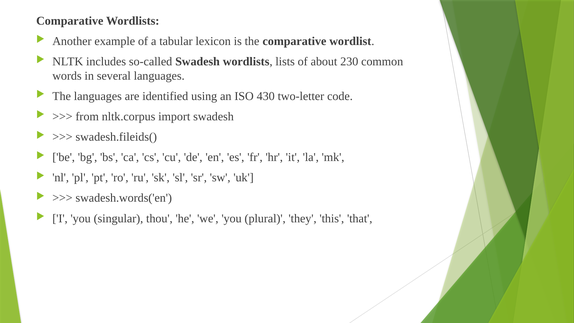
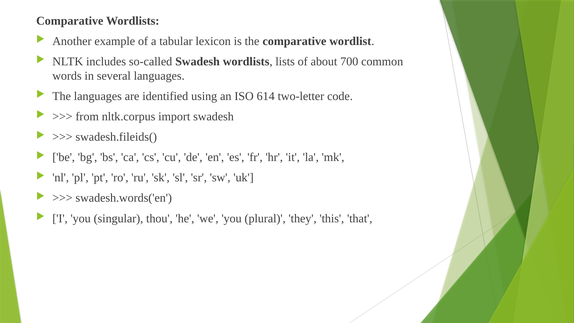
230: 230 -> 700
430: 430 -> 614
